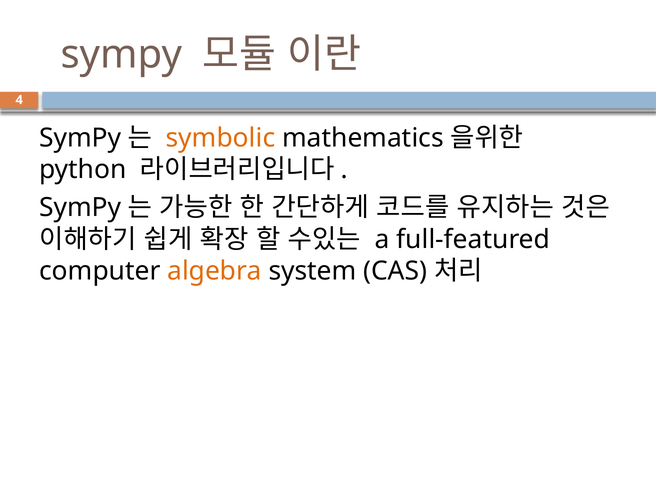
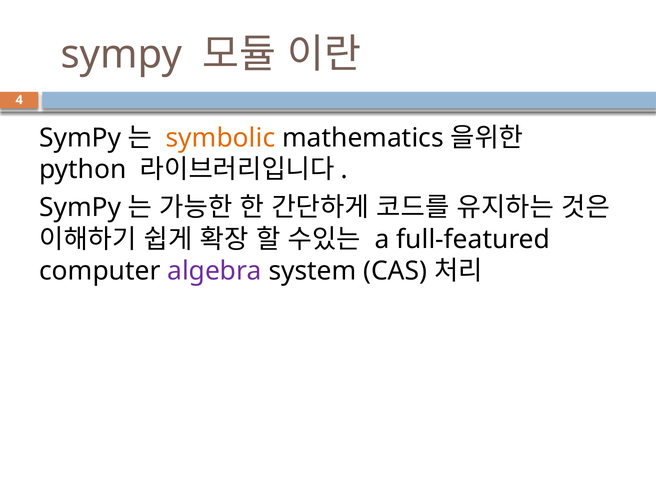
algebra colour: orange -> purple
